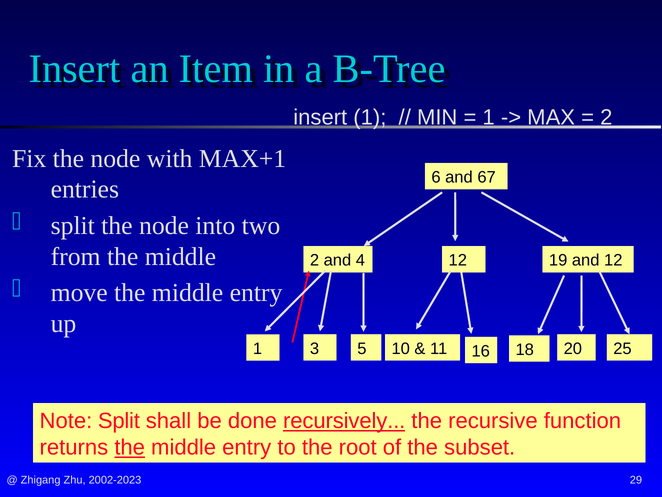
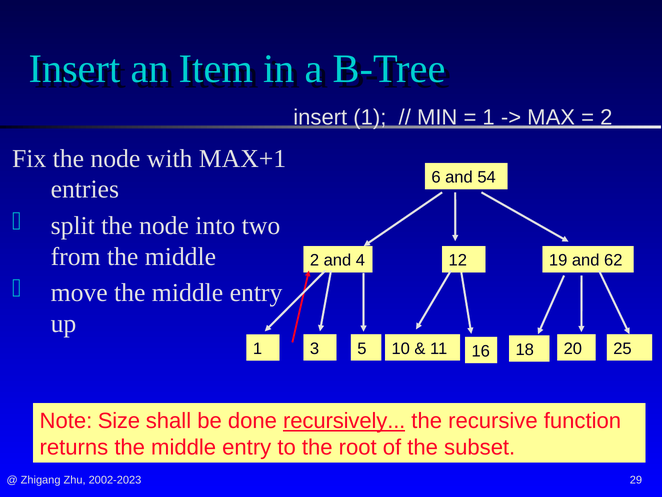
67: 67 -> 54
and 12: 12 -> 62
Note Split: Split -> Size
the at (130, 447) underline: present -> none
